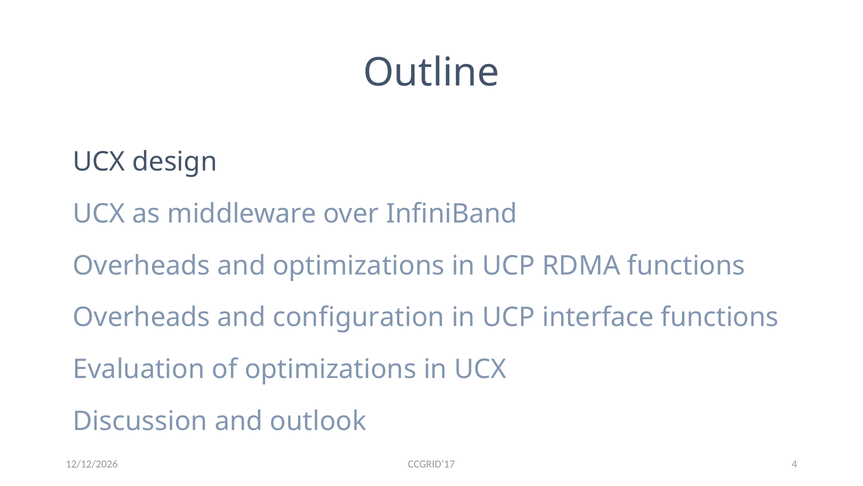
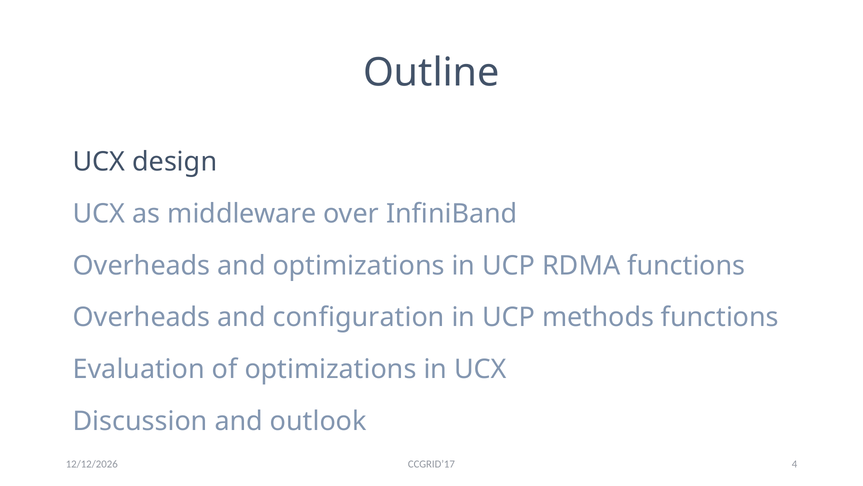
interface: interface -> methods
